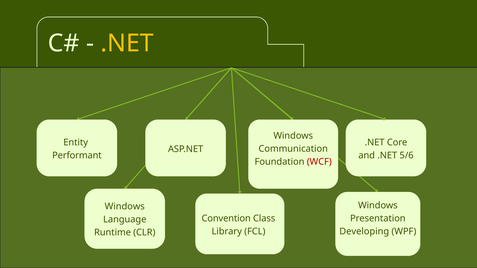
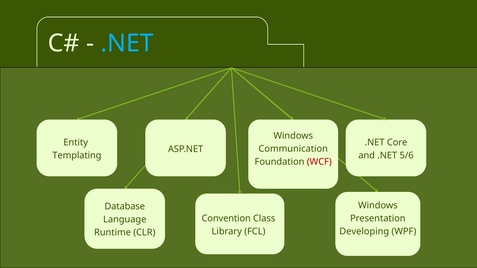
.NET at (127, 43) colour: yellow -> light blue
Performant: Performant -> Templating
Windows at (125, 207): Windows -> Database
